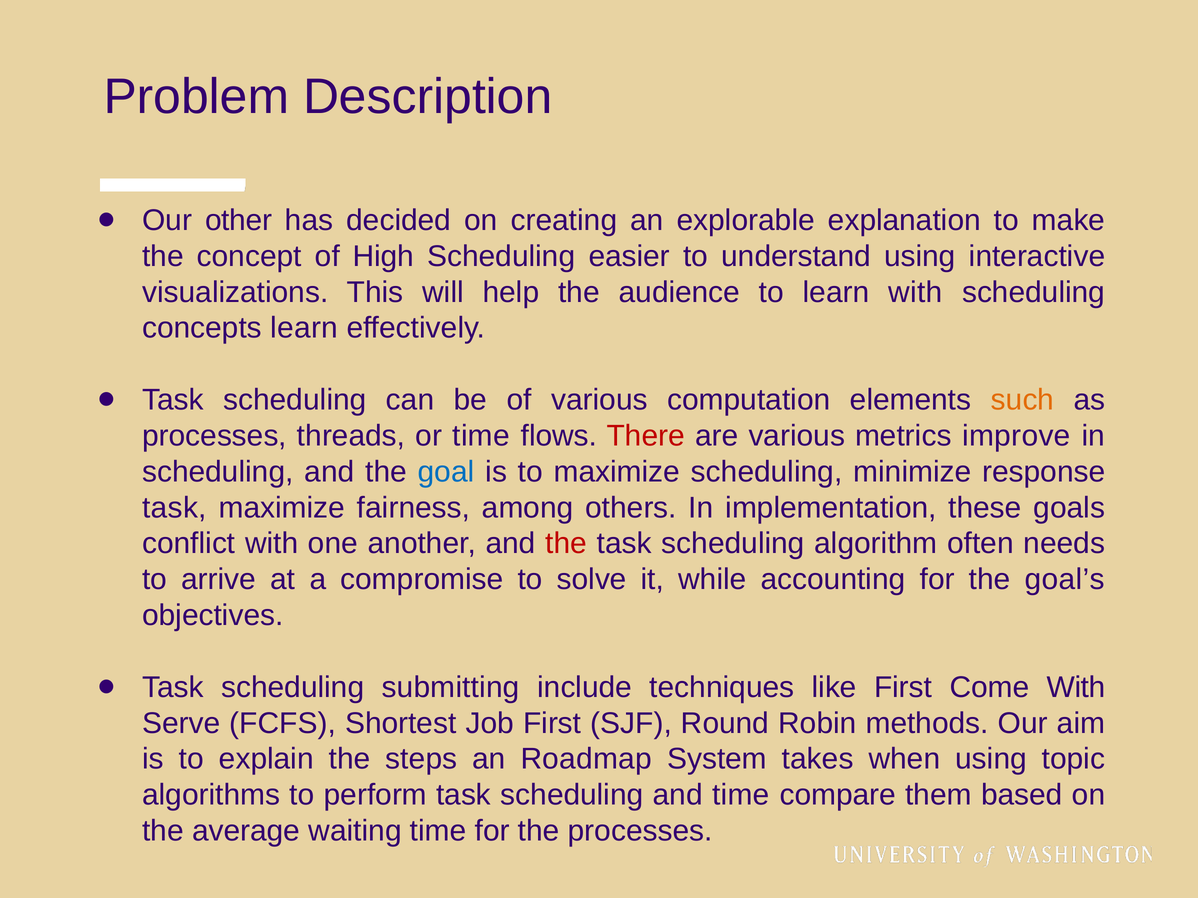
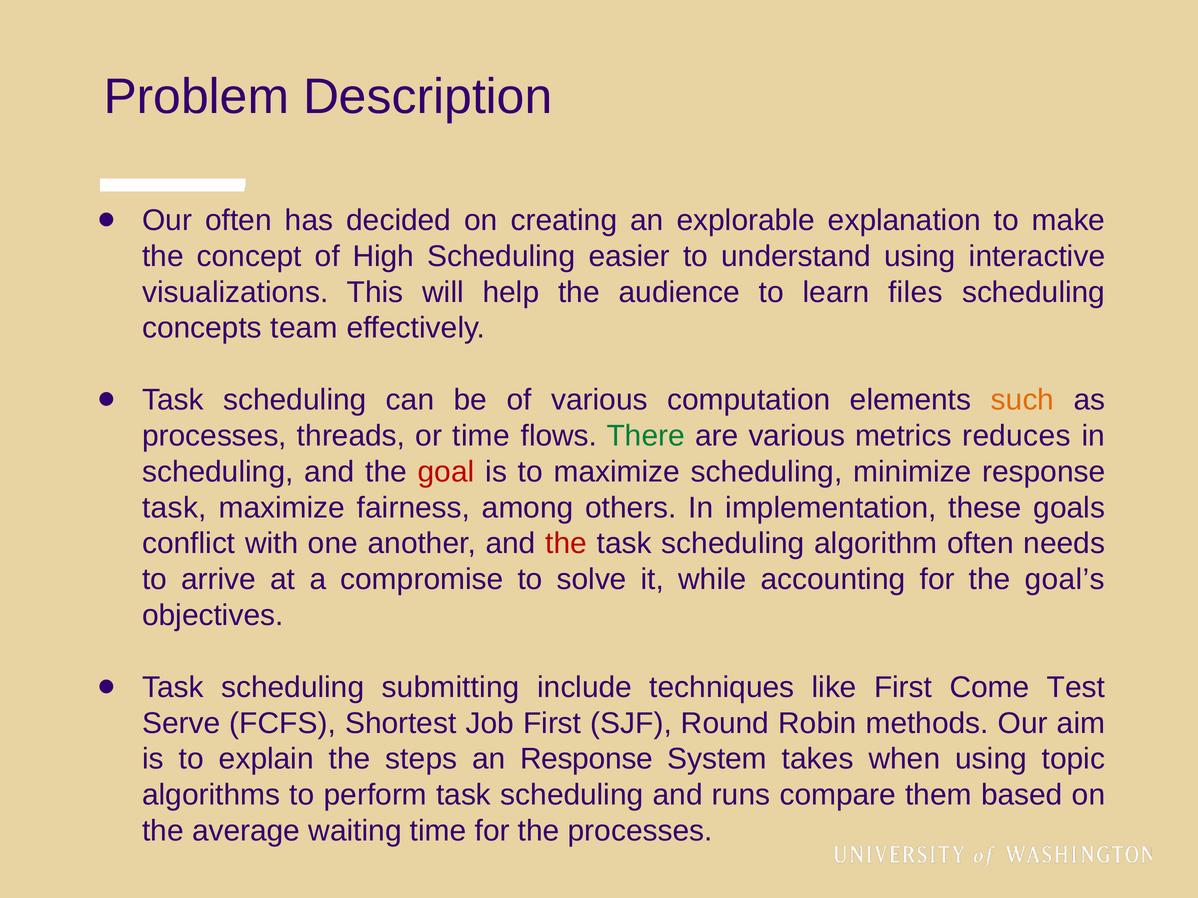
Our other: other -> often
learn with: with -> files
concepts learn: learn -> team
There colour: red -> green
improve: improve -> reduces
goal colour: blue -> red
Come With: With -> Test
an Roadmap: Roadmap -> Response
and time: time -> runs
